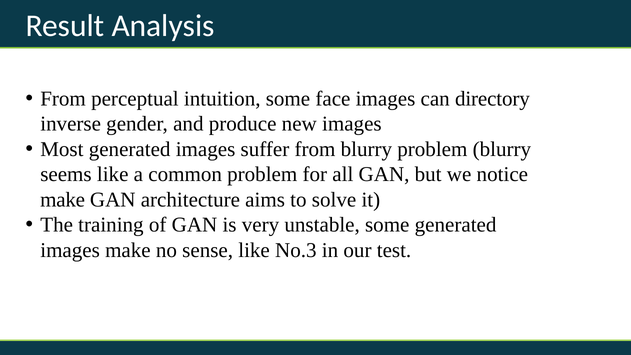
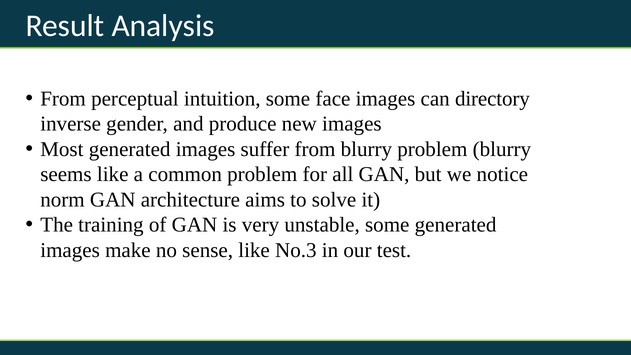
make at (63, 200): make -> norm
